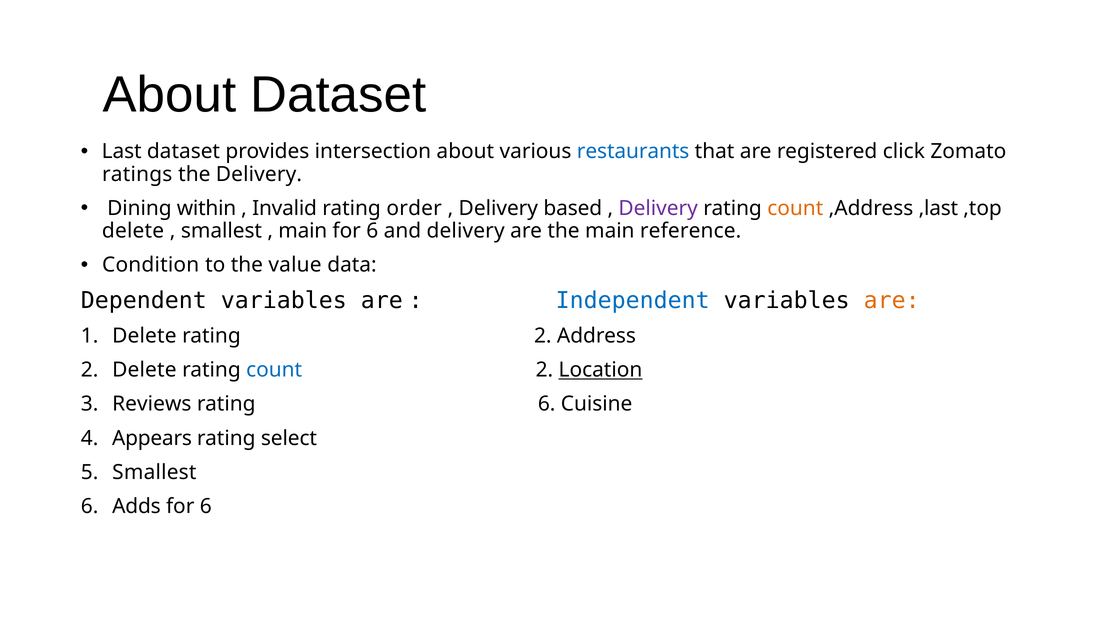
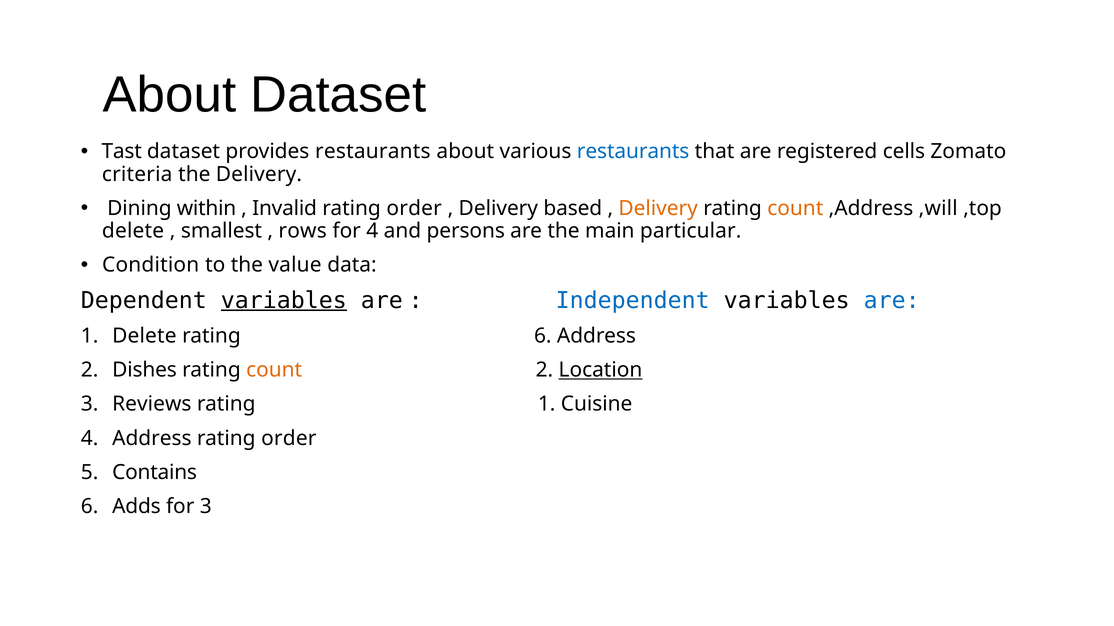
Last: Last -> Tast
provides intersection: intersection -> restaurants
click: click -> cells
ratings: ratings -> criteria
Delivery at (658, 208) colour: purple -> orange
,last: ,last -> ,will
main at (303, 231): main -> rows
6 at (372, 231): 6 -> 4
and delivery: delivery -> persons
reference: reference -> particular
variables at (284, 301) underline: none -> present
are at (892, 301) colour: orange -> blue
rating 2: 2 -> 6
2 Delete: Delete -> Dishes
count at (274, 370) colour: blue -> orange
rating 6: 6 -> 1
Appears at (152, 439): Appears -> Address
select at (289, 439): select -> order
Smallest at (154, 473): Smallest -> Contains
6 at (206, 507): 6 -> 3
